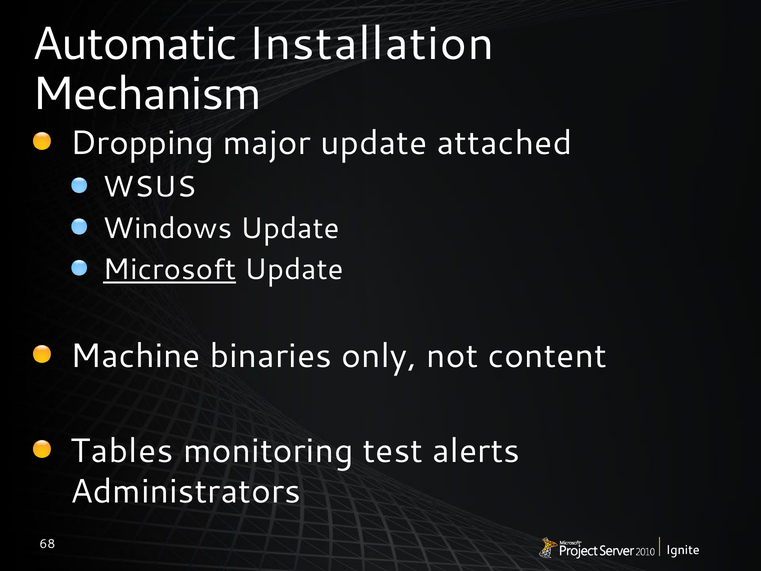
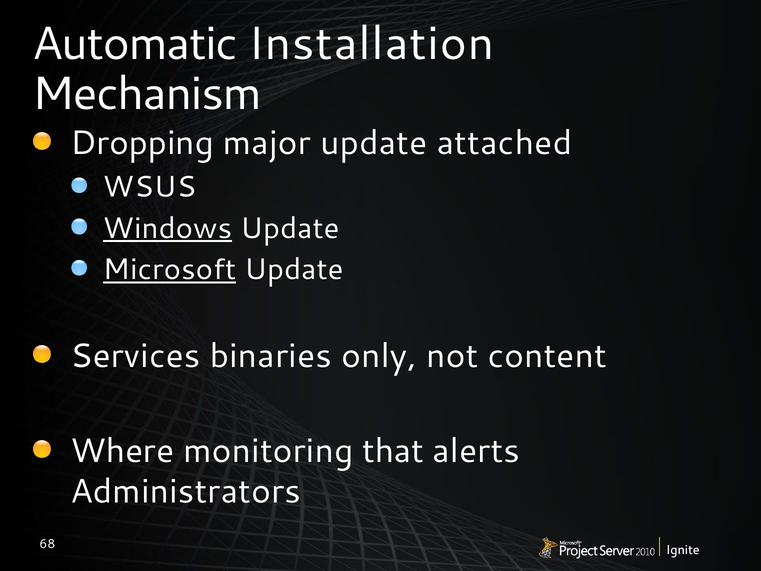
Windows underline: none -> present
Machine: Machine -> Services
Tables: Tables -> Where
test: test -> that
